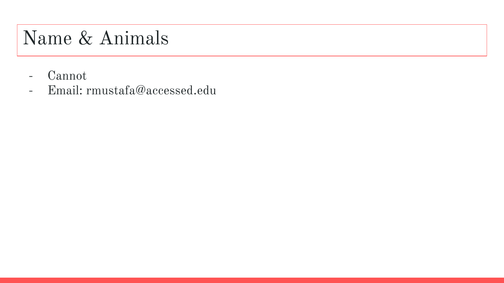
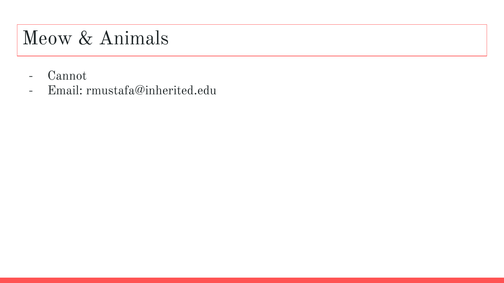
Name: Name -> Meow
rmustafa@accessed.edu: rmustafa@accessed.edu -> rmustafa@inherited.edu
